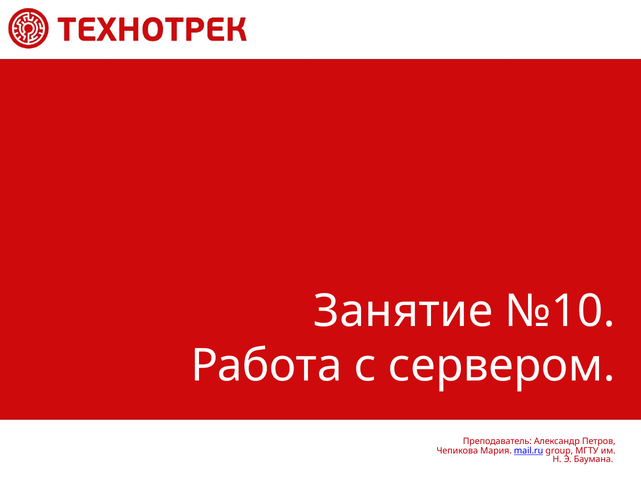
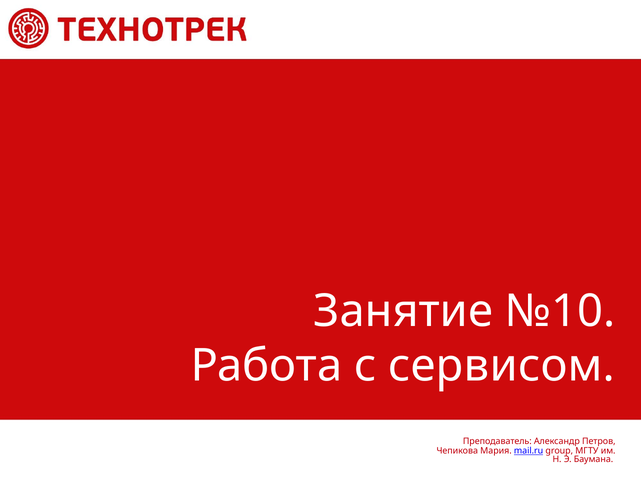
сервером: сервером -> сервисом
